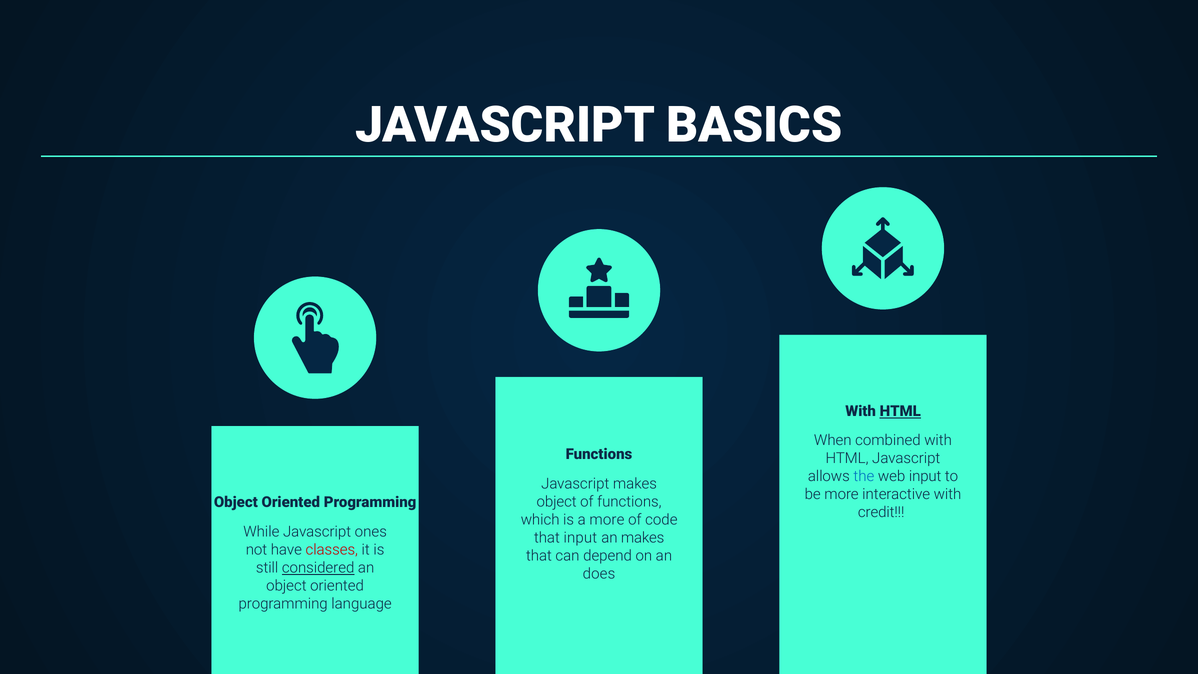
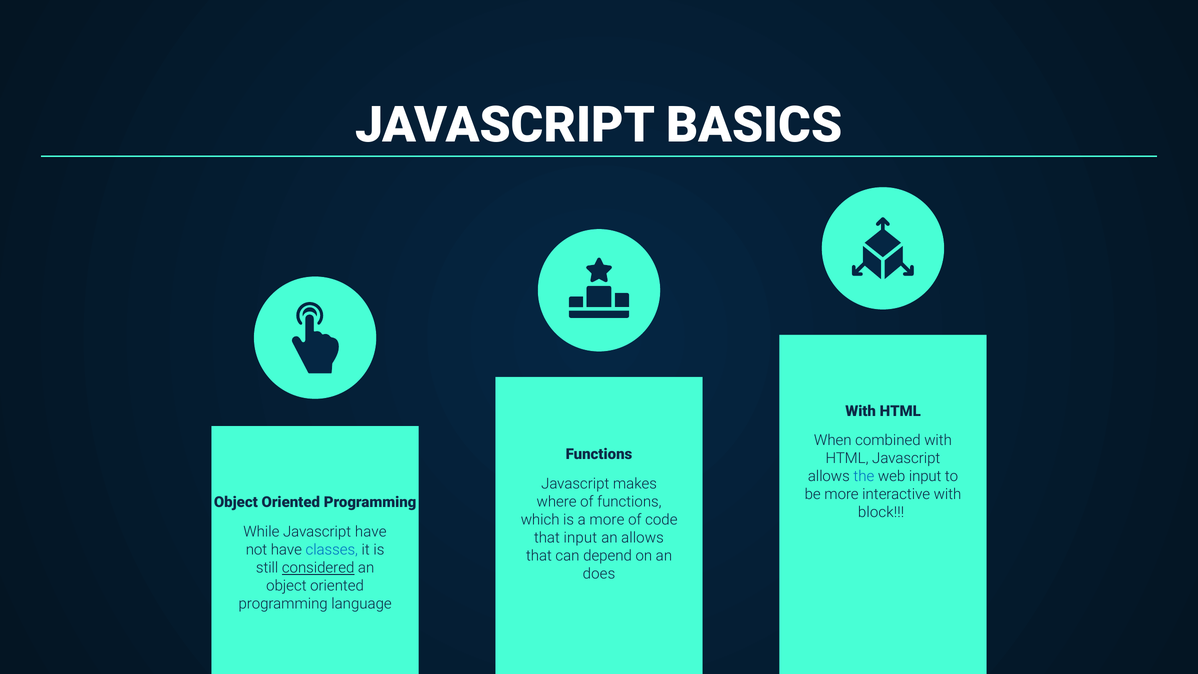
HTML at (900, 411) underline: present -> none
object at (557, 502): object -> where
credit: credit -> block
Javascript ones: ones -> have
an makes: makes -> allows
classes colour: red -> blue
